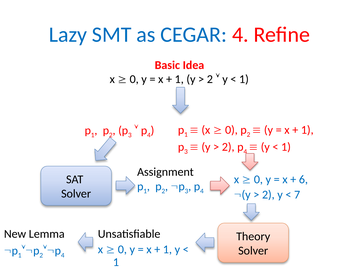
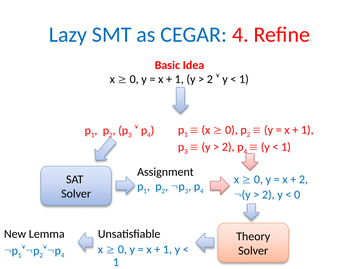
6 at (303, 180): 6 -> 2
7 at (297, 195): 7 -> 0
